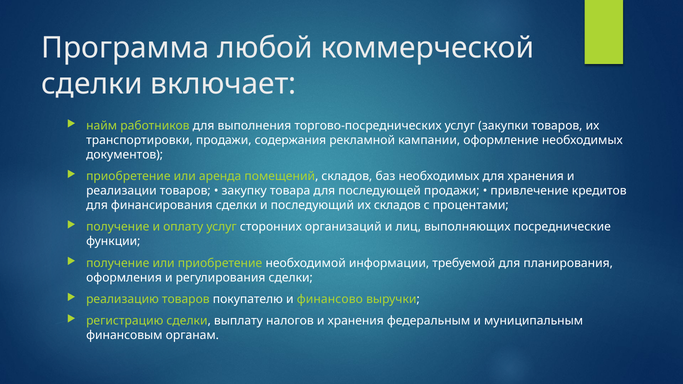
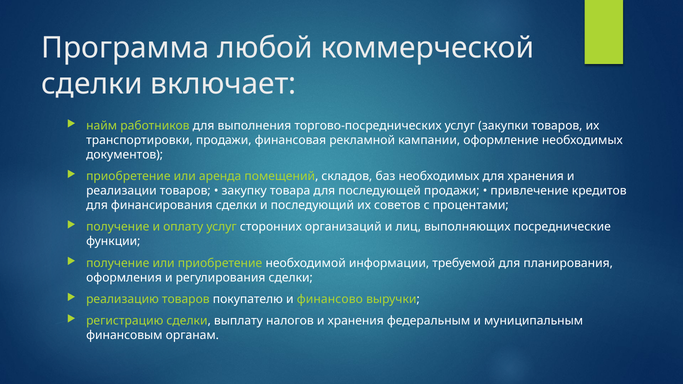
содержания: содержания -> финансовая
их складов: складов -> советов
